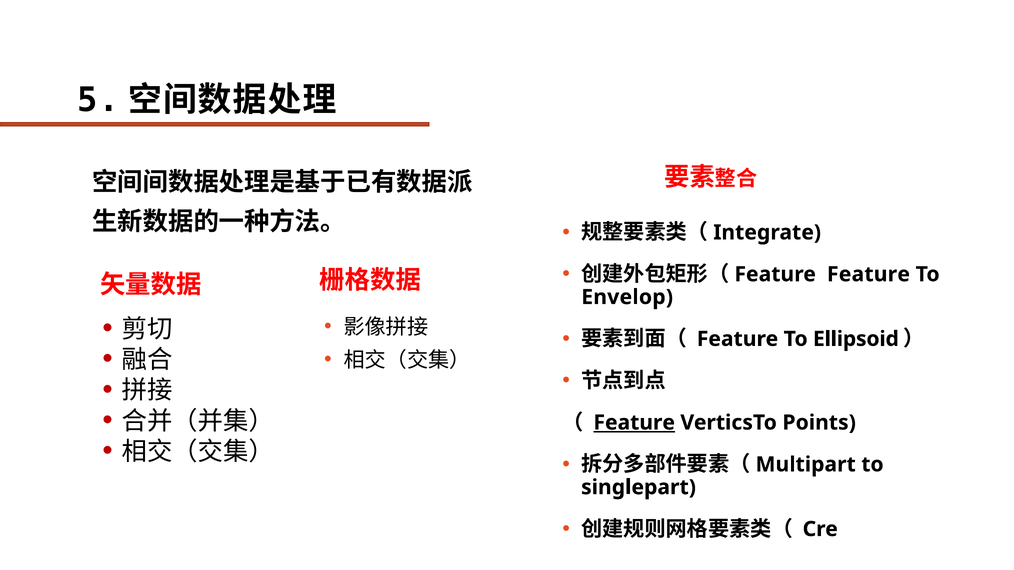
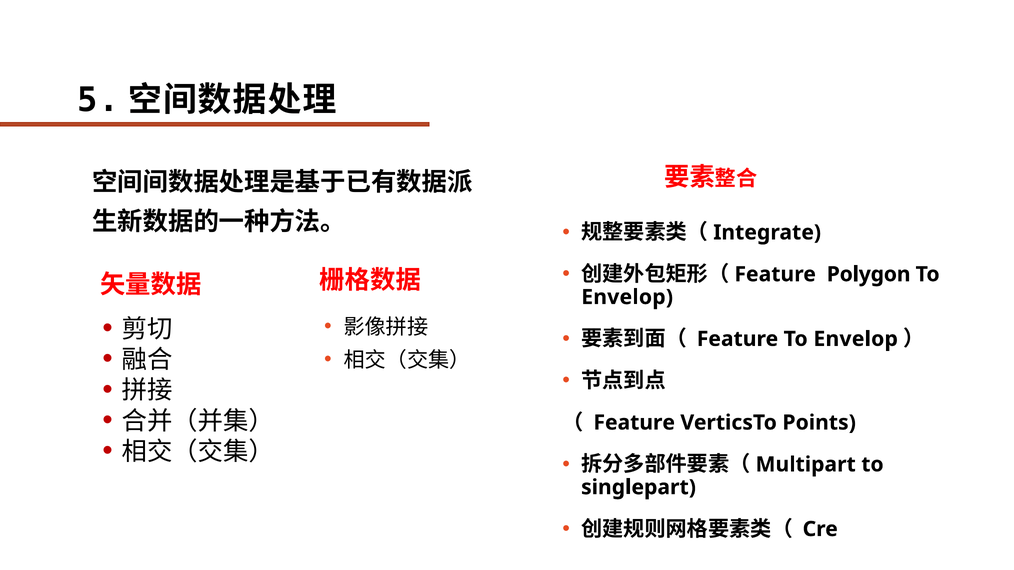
Feature Feature: Feature -> Polygon
Feature To Ellipsoid: Ellipsoid -> Envelop
Feature at (634, 423) underline: present -> none
